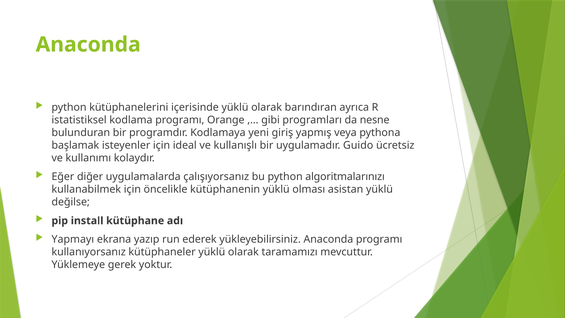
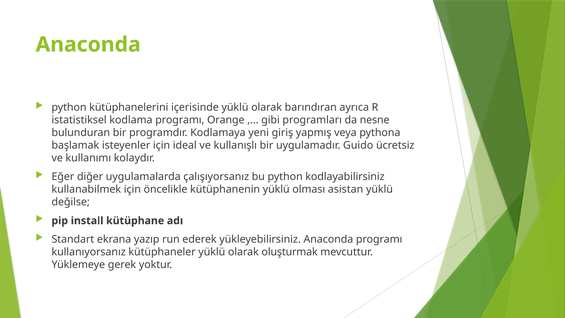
algoritmalarınızı: algoritmalarınızı -> kodlayabilirsiniz
Yapmayı: Yapmayı -> Standart
taramamızı: taramamızı -> oluşturmak
